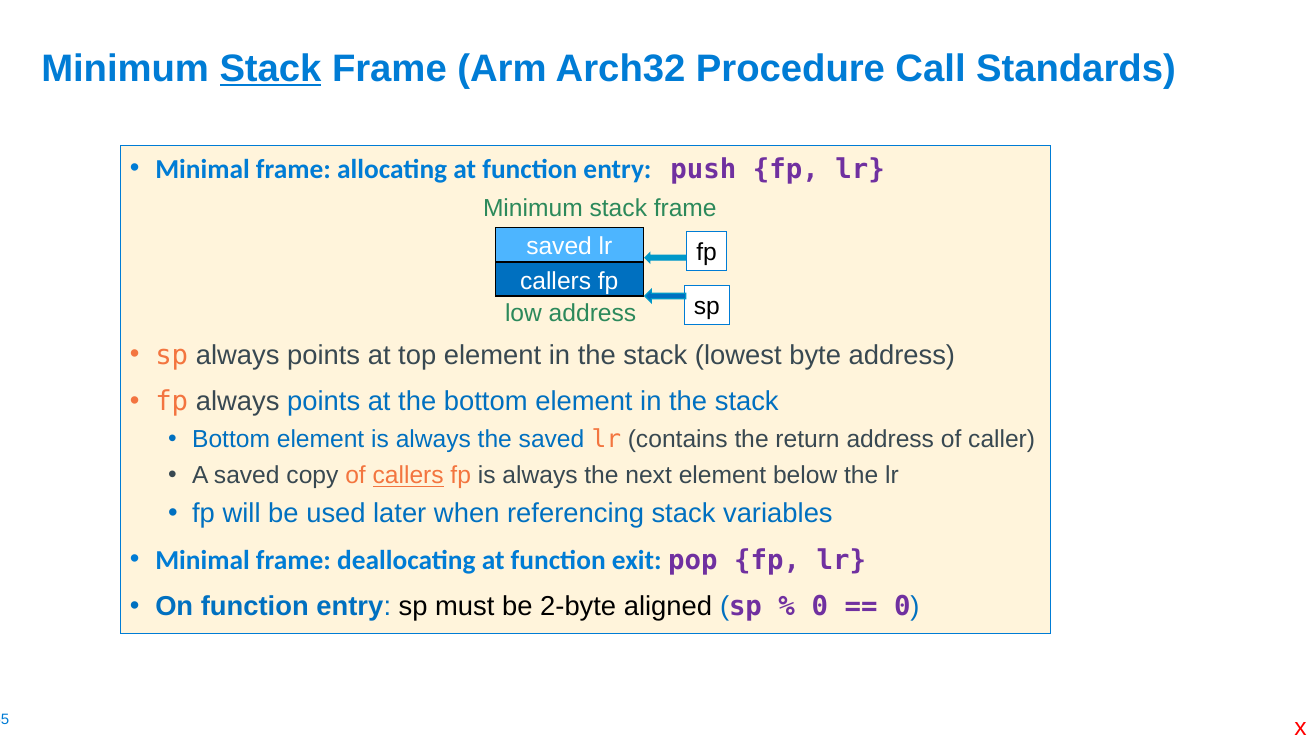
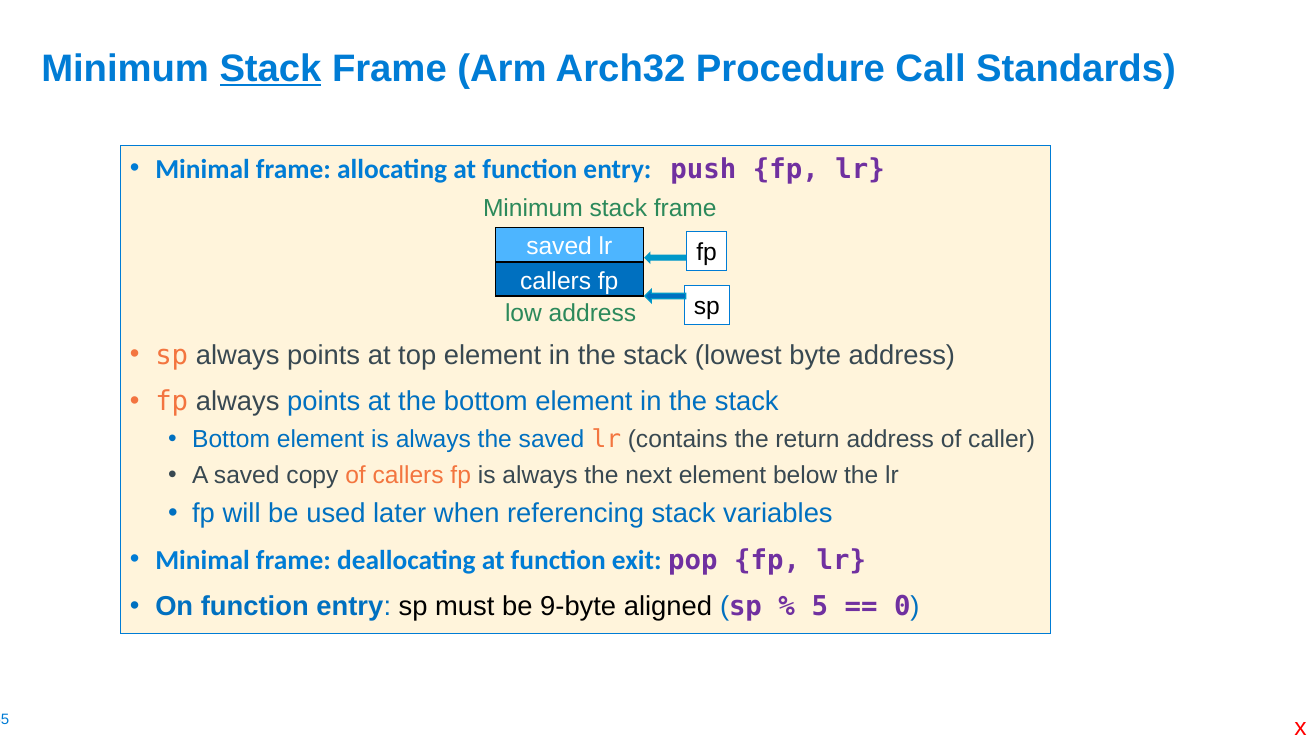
callers at (408, 476) underline: present -> none
2-byte: 2-byte -> 9-byte
0 at (820, 607): 0 -> 5
